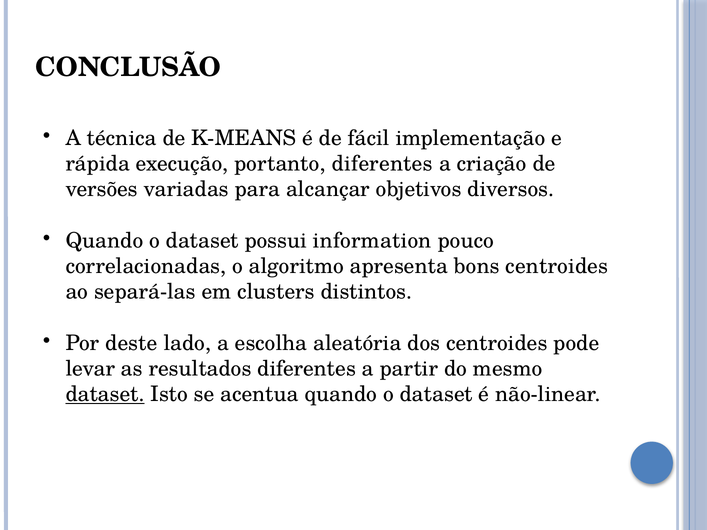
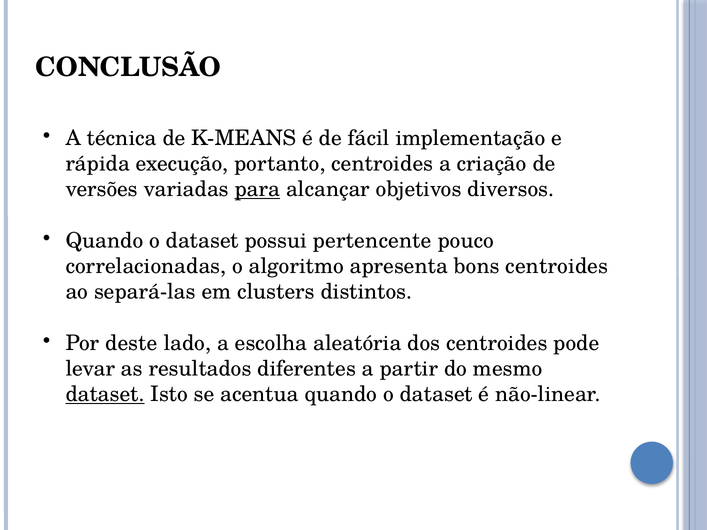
portanto diferentes: diferentes -> centroides
para underline: none -> present
information: information -> pertencente
